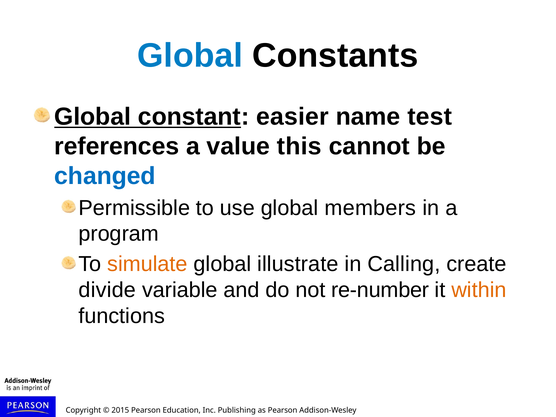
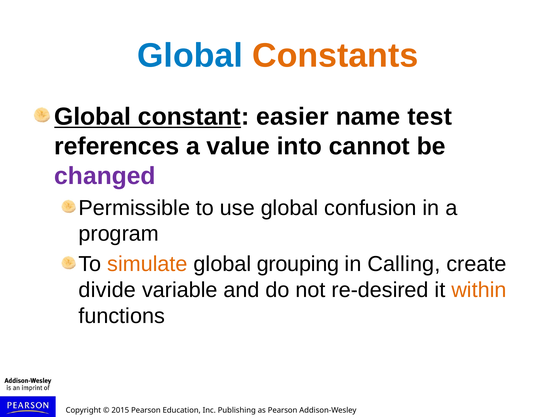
Constants colour: black -> orange
this: this -> into
changed colour: blue -> purple
members: members -> confusion
illustrate: illustrate -> grouping
re-number: re-number -> re-desired
